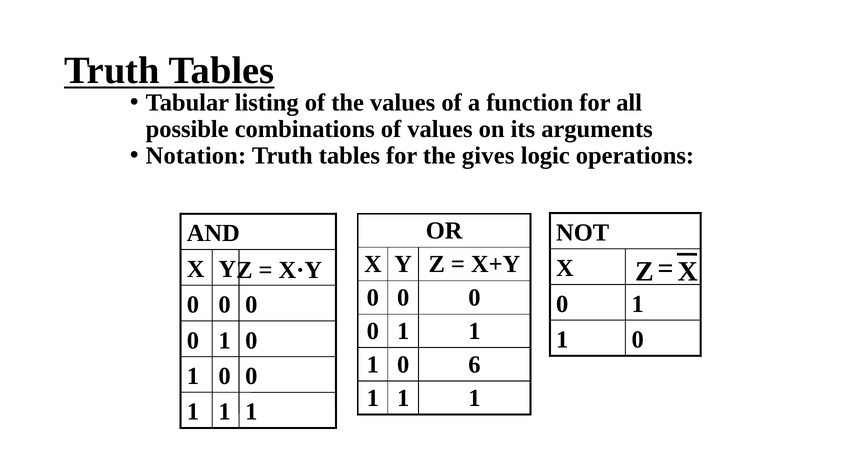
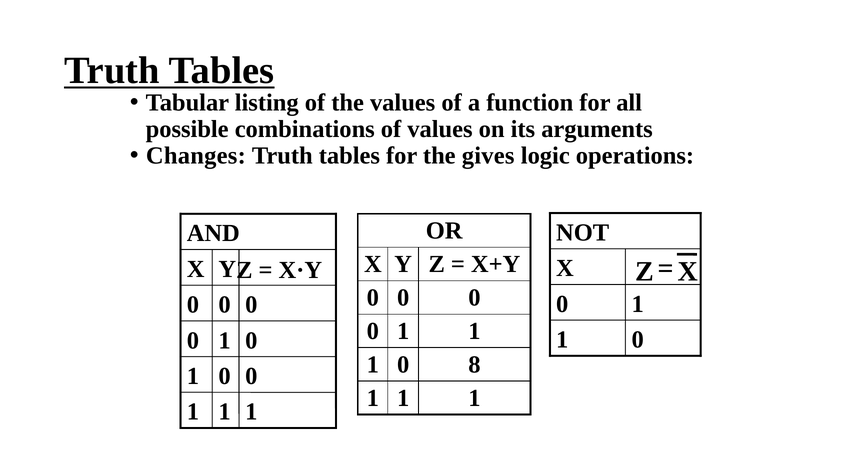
Notation: Notation -> Changes
6: 6 -> 8
